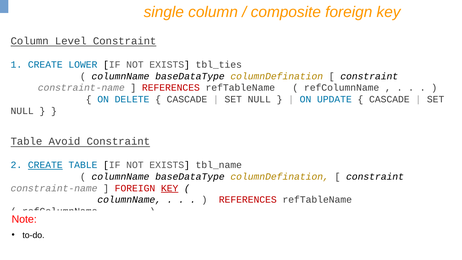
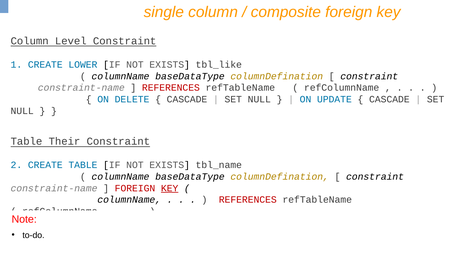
tbl_ties: tbl_ties -> tbl_like
Avoid: Avoid -> Their
CREATE at (45, 165) underline: present -> none
